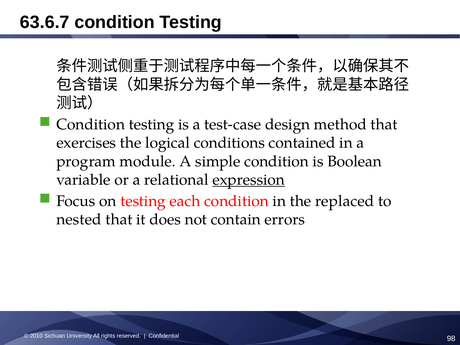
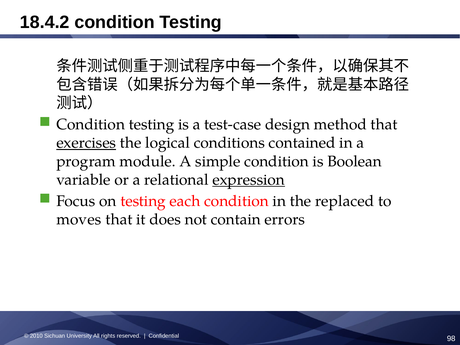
63.6.7: 63.6.7 -> 18.4.2
exercises underline: none -> present
nested: nested -> moves
